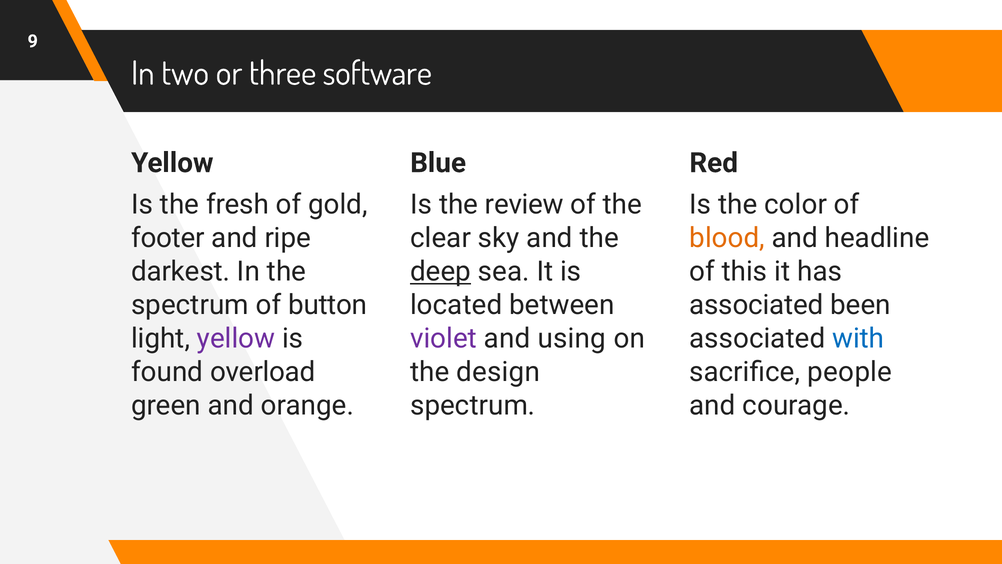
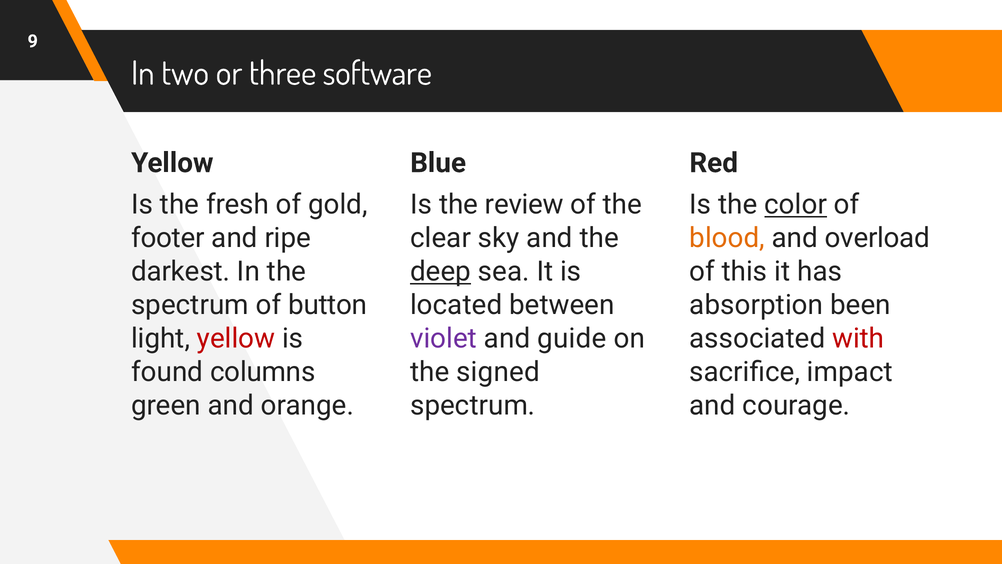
color underline: none -> present
headline: headline -> overload
associated at (756, 305): associated -> absorption
yellow at (236, 338) colour: purple -> red
using: using -> guide
with colour: blue -> red
overload: overload -> columns
design: design -> signed
people: people -> impact
